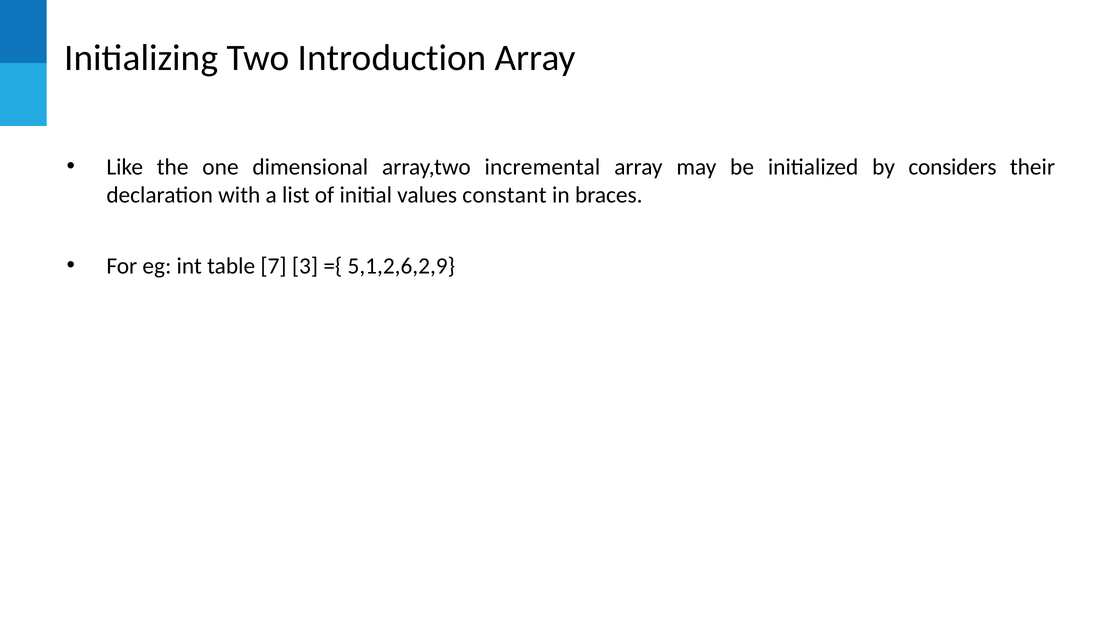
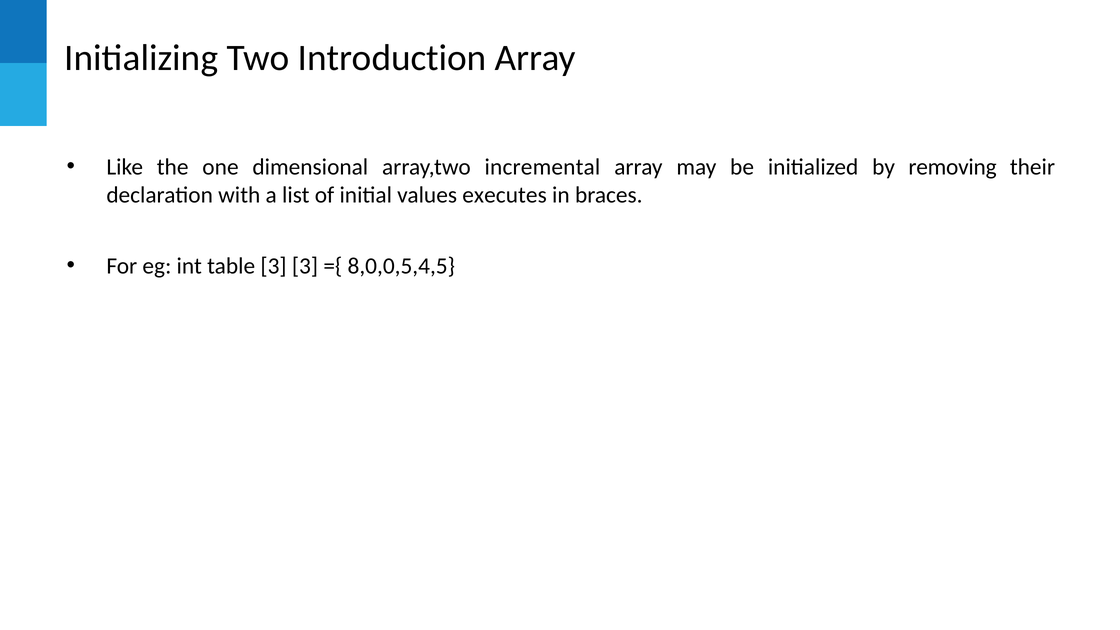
considers: considers -> removing
constant: constant -> executes
table 7: 7 -> 3
5,1,2,6,2,9: 5,1,2,6,2,9 -> 8,0,0,5,4,5
